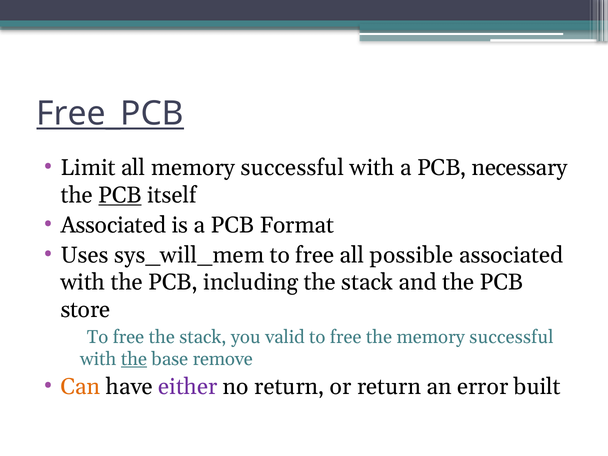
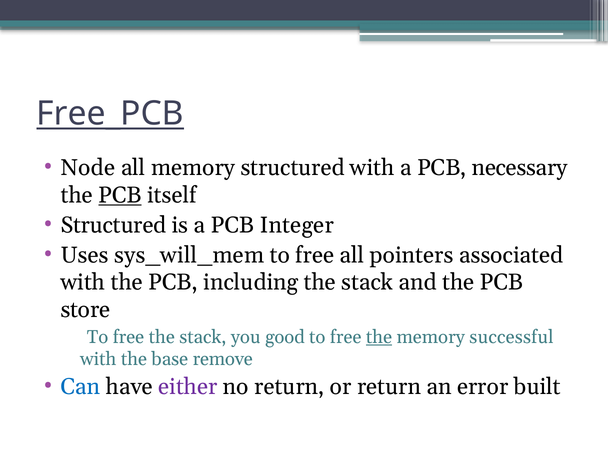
Limit: Limit -> Node
all memory successful: successful -> structured
Associated at (114, 225): Associated -> Structured
Format: Format -> Integer
possible: possible -> pointers
valid: valid -> good
the at (379, 337) underline: none -> present
the at (134, 359) underline: present -> none
Can colour: orange -> blue
